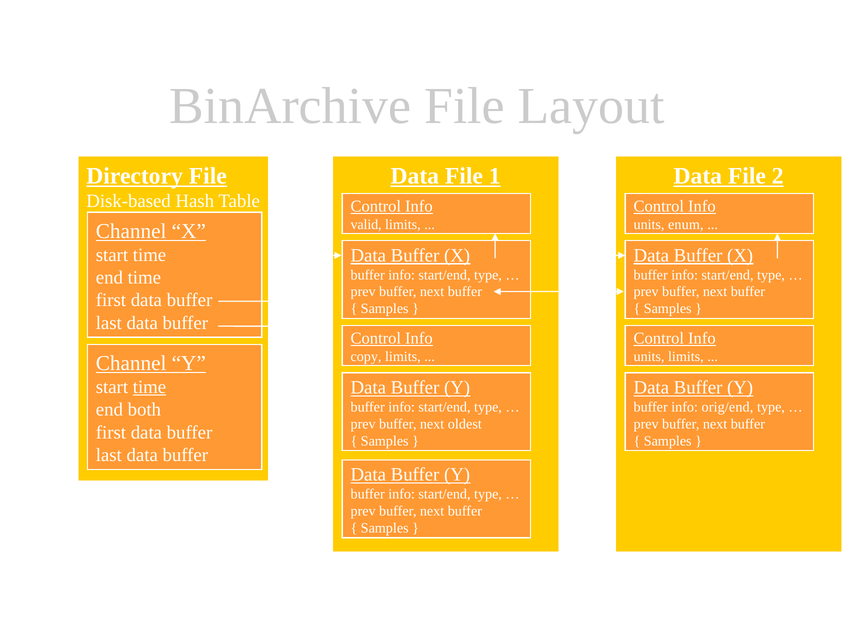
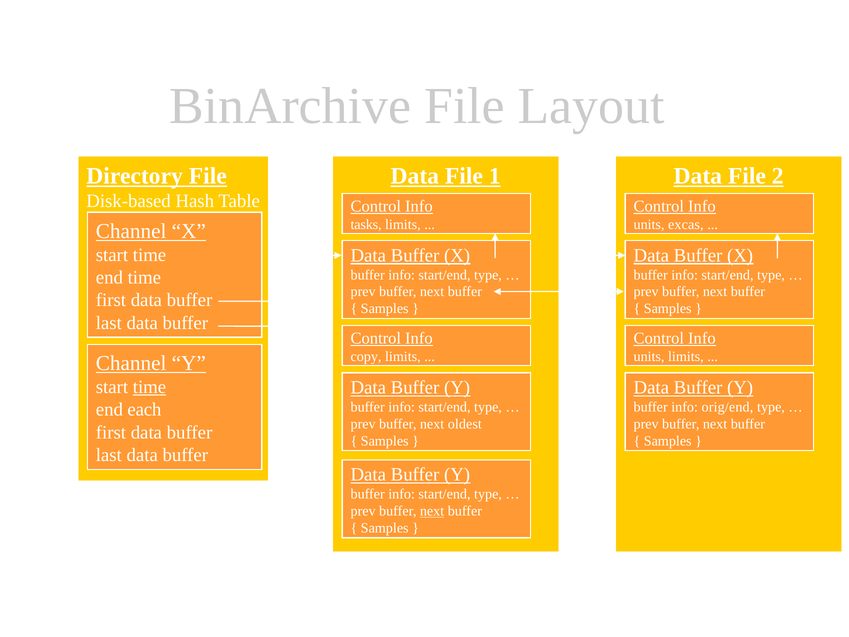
valid: valid -> tasks
enum: enum -> excas
both: both -> each
next at (432, 511) underline: none -> present
